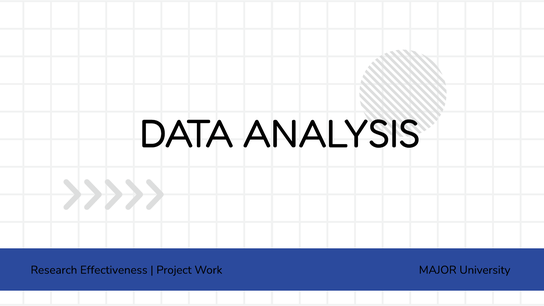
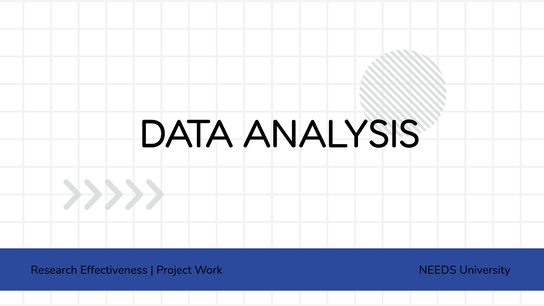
MAJOR: MAJOR -> NEEDS
